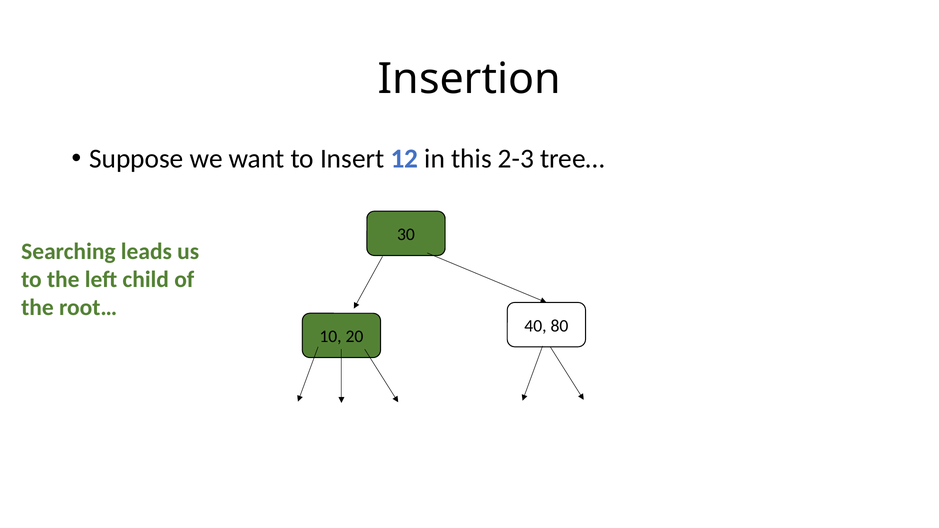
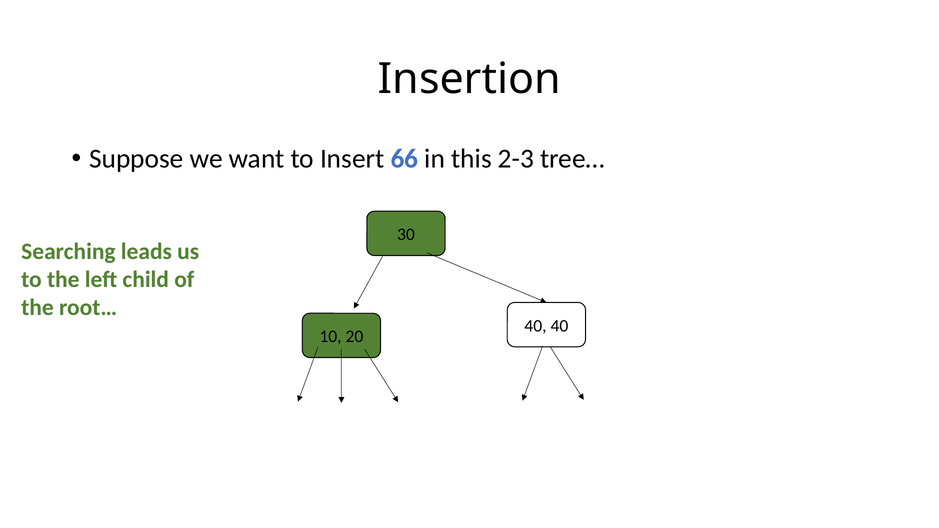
12: 12 -> 66
40 80: 80 -> 40
